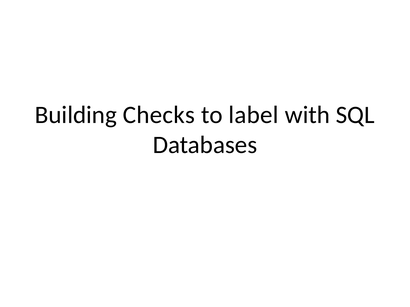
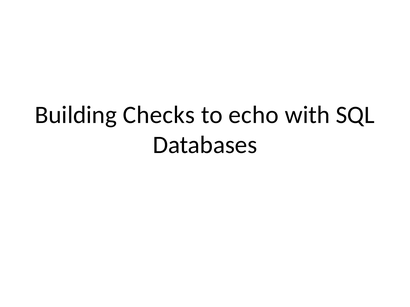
label: label -> echo
